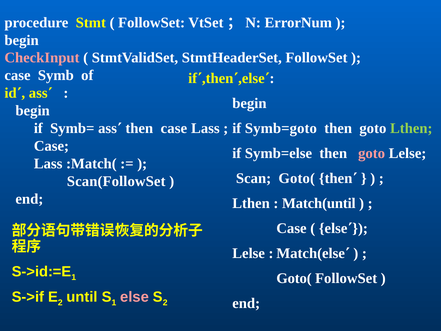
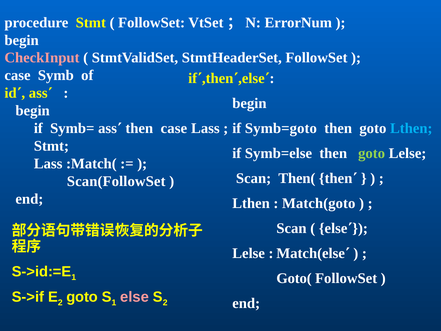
Lthen at (411, 128) colour: light green -> light blue
Case at (51, 146): Case -> Stmt
goto at (372, 153) colour: pink -> light green
Scan Goto(: Goto( -> Then(
Match(until: Match(until -> Match(goto
Case at (291, 228): Case -> Scan
until at (82, 297): until -> goto
